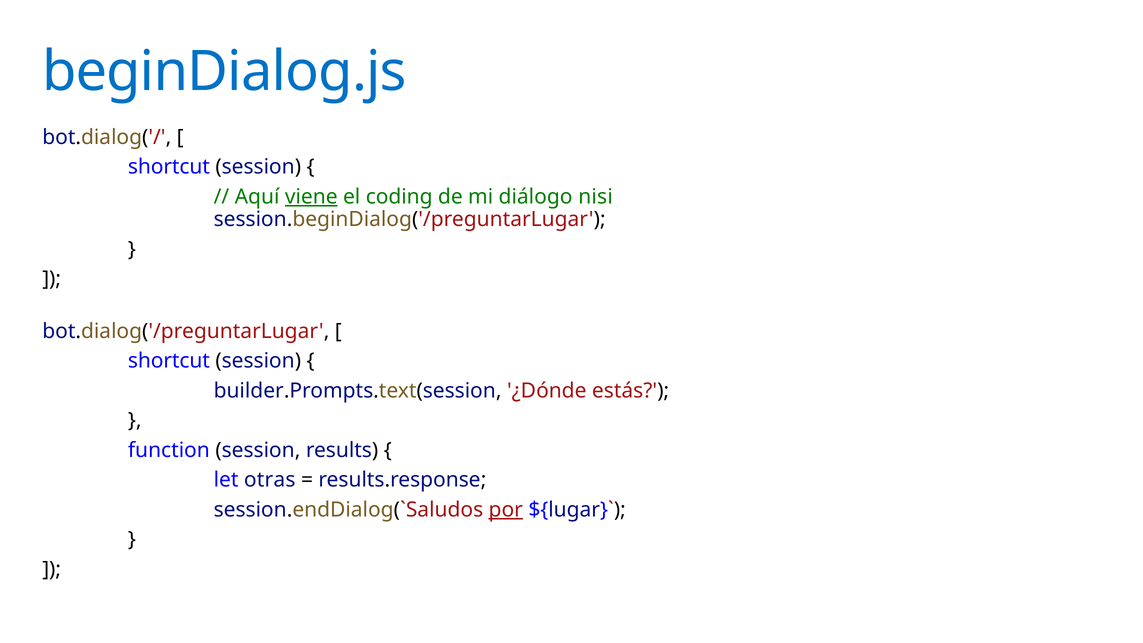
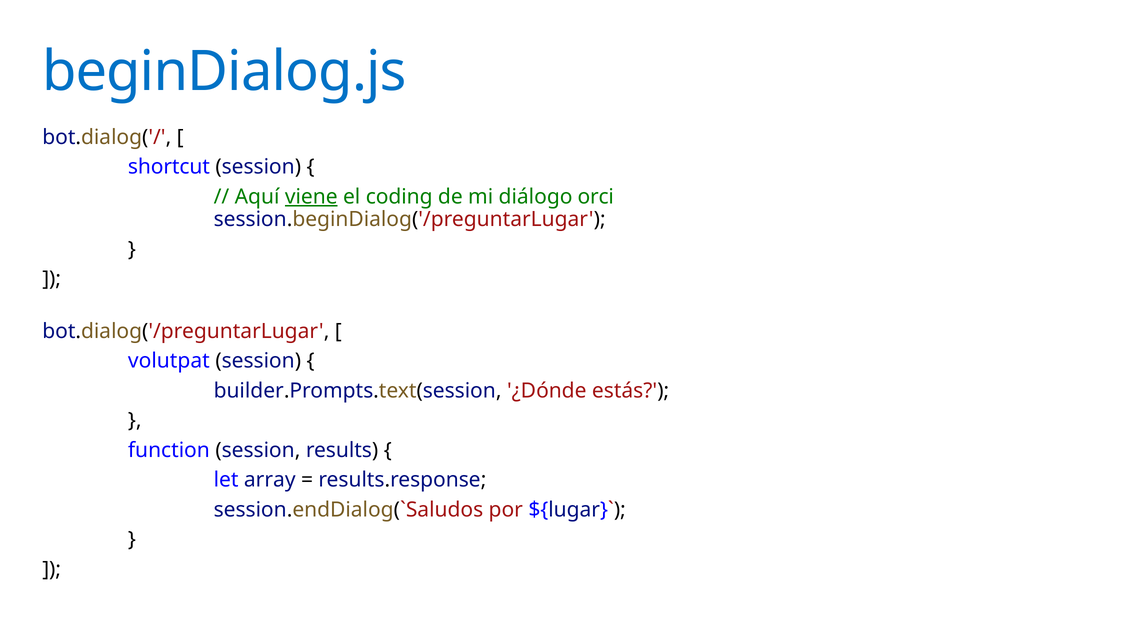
nisi: nisi -> orci
shortcut at (169, 361): shortcut -> volutpat
otras: otras -> array
por underline: present -> none
